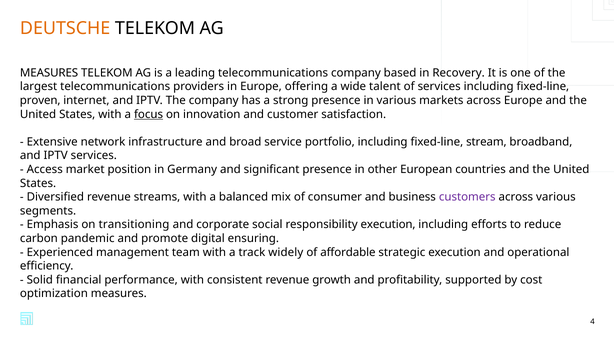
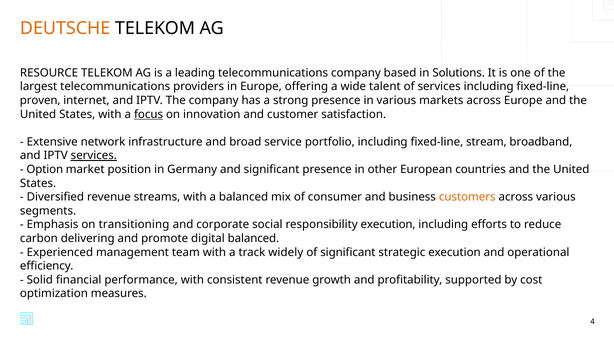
MEASURES at (49, 73): MEASURES -> RESOURCE
Recovery: Recovery -> Solutions
services at (94, 156) underline: none -> present
Access: Access -> Option
customers colour: purple -> orange
pandemic: pandemic -> delivering
digital ensuring: ensuring -> balanced
of affordable: affordable -> significant
